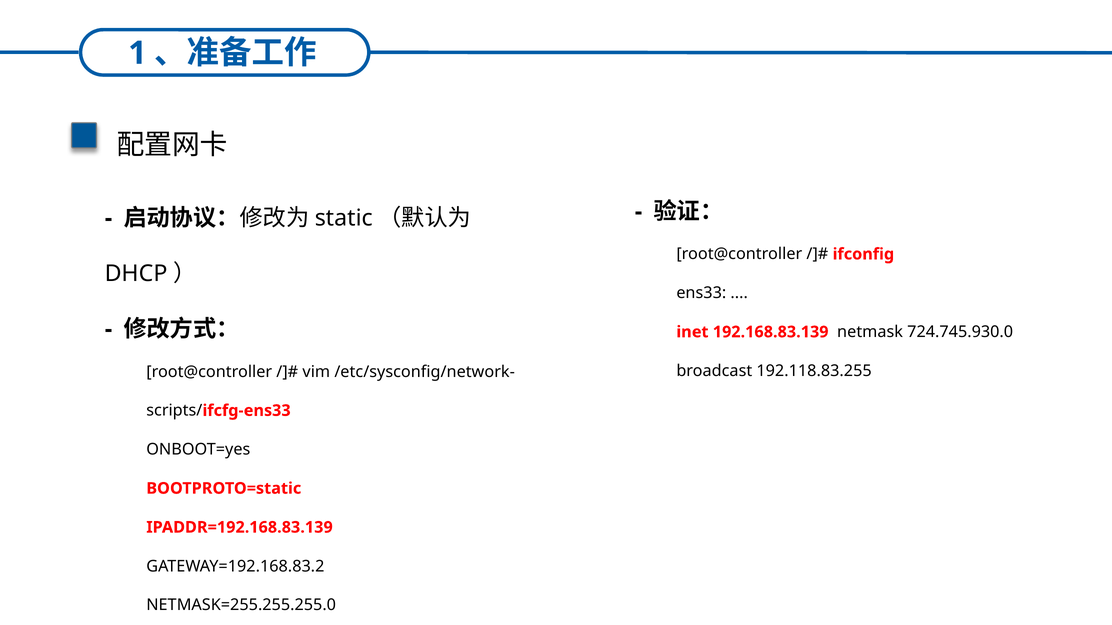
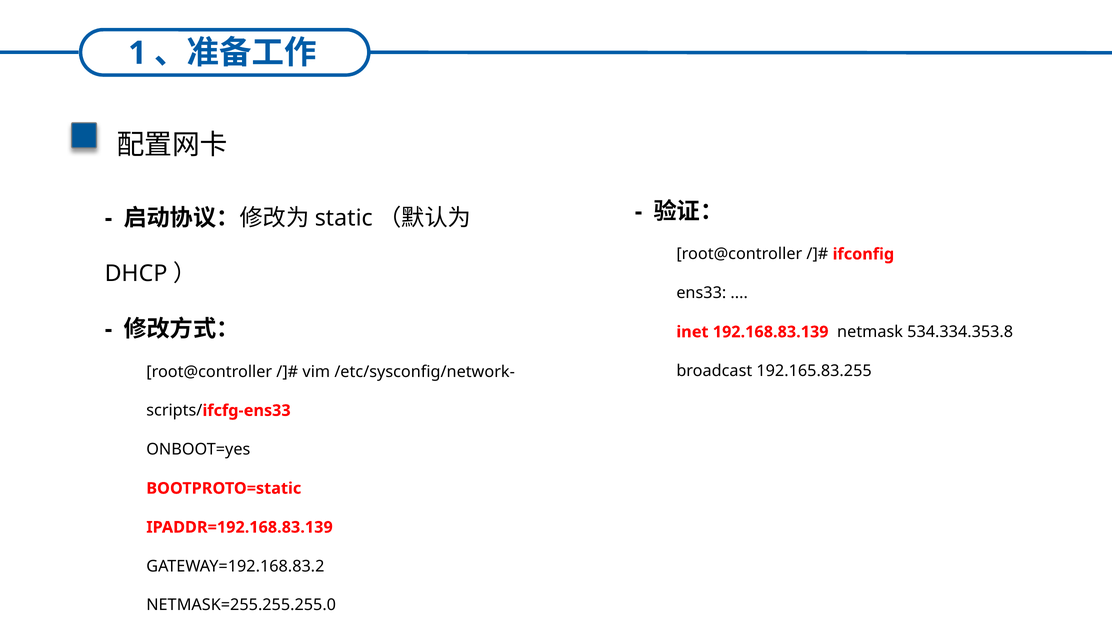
724.745.930.0: 724.745.930.0 -> 534.334.353.8
192.118.83.255: 192.118.83.255 -> 192.165.83.255
